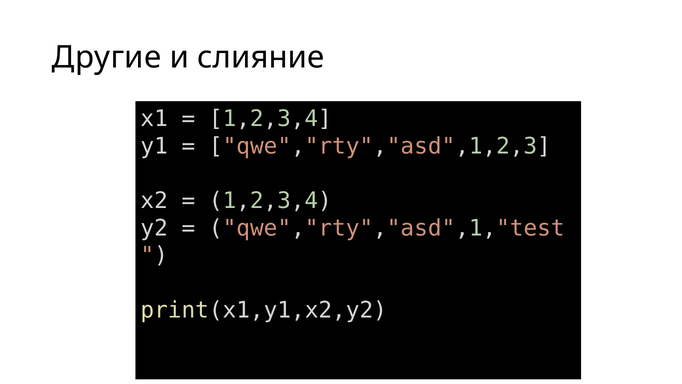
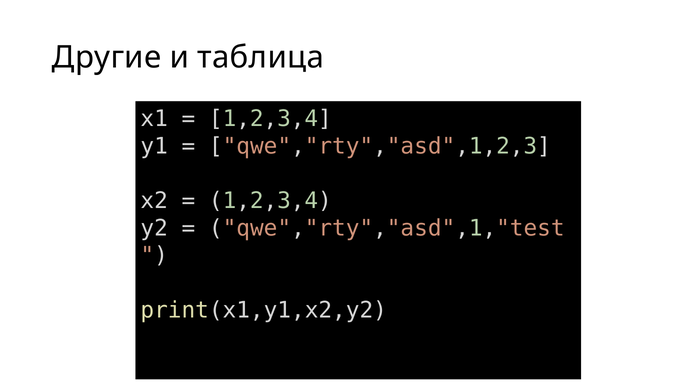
слияние: слияние -> таблица
